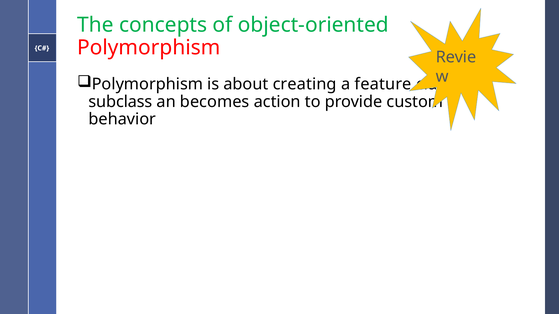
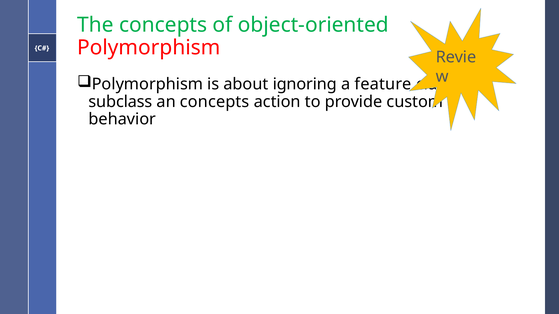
creating: creating -> ignoring
an becomes: becomes -> concepts
